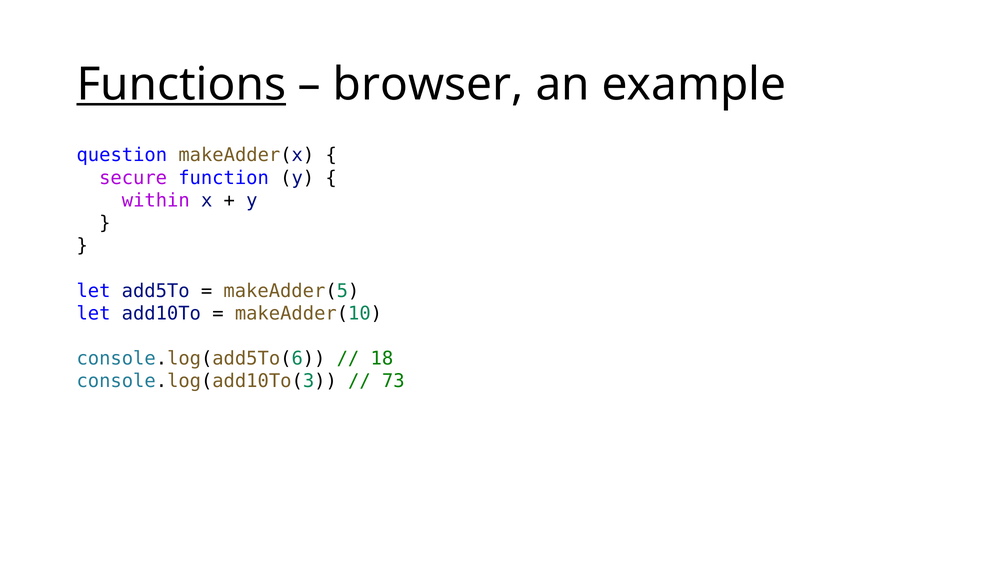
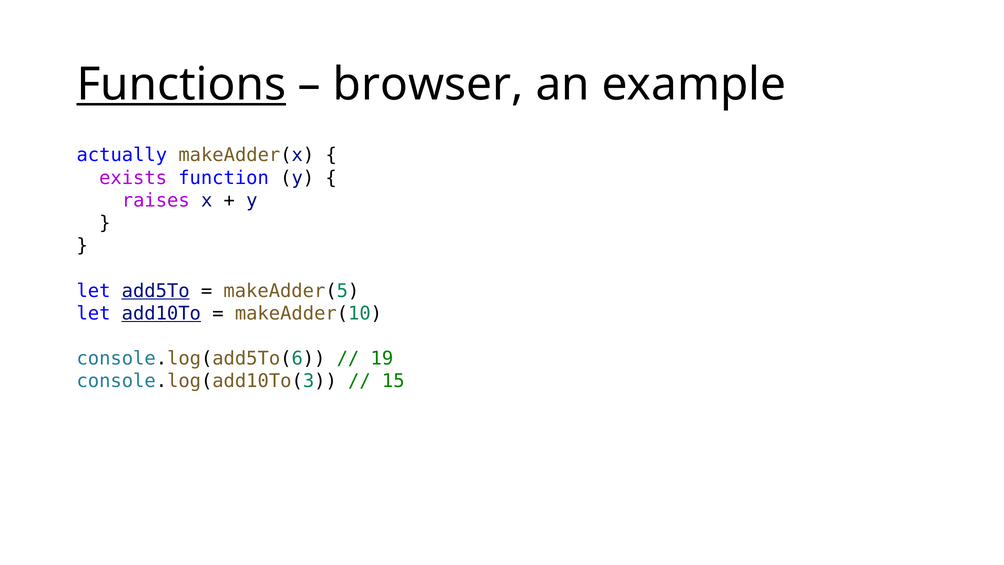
question: question -> actually
secure: secure -> exists
within: within -> raises
add5To underline: none -> present
add10To underline: none -> present
18: 18 -> 19
73: 73 -> 15
